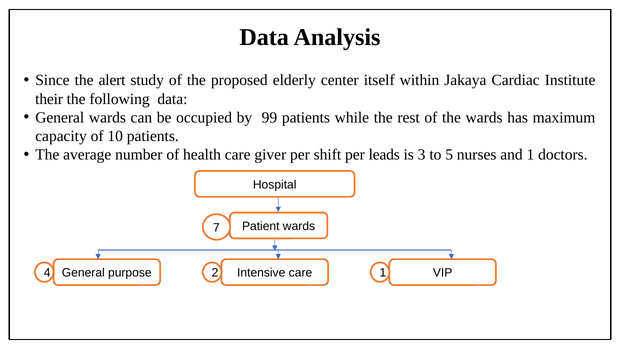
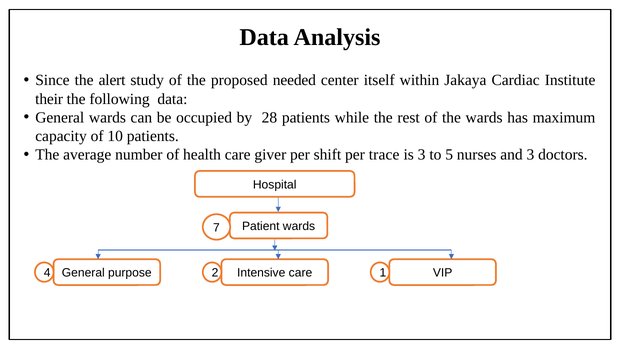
elderly: elderly -> needed
99: 99 -> 28
leads: leads -> trace
and 1: 1 -> 3
